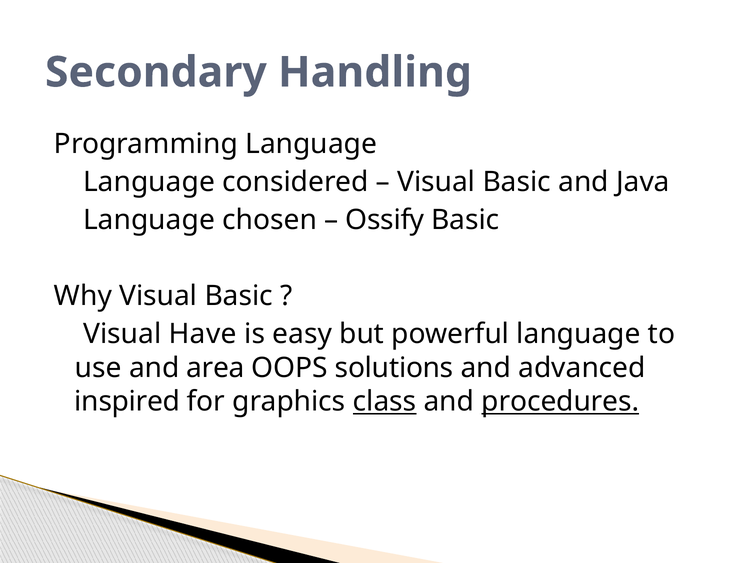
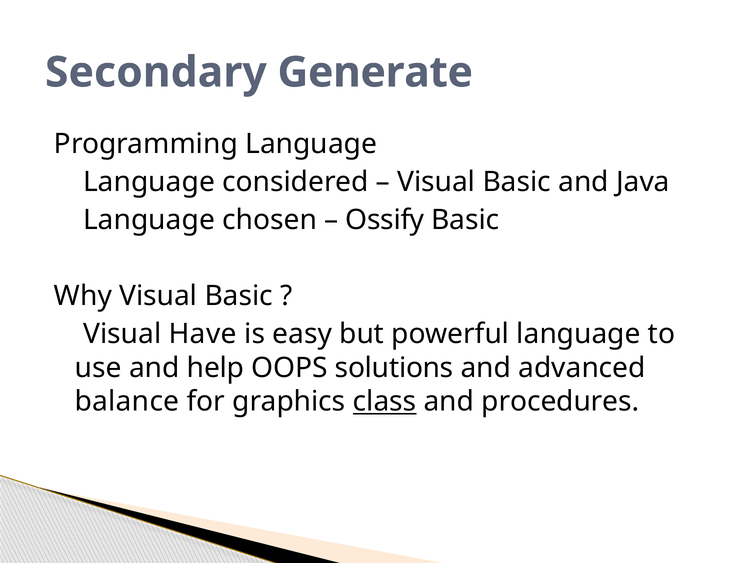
Handling: Handling -> Generate
area: area -> help
inspired: inspired -> balance
procedures underline: present -> none
